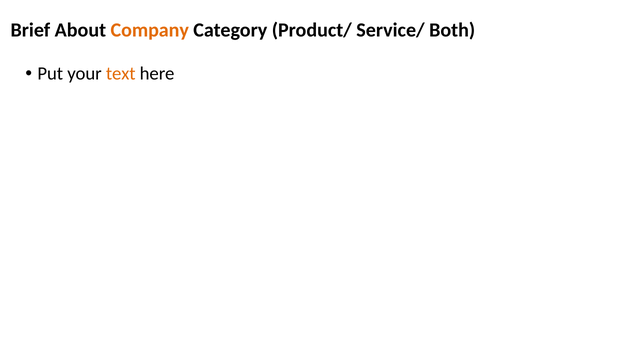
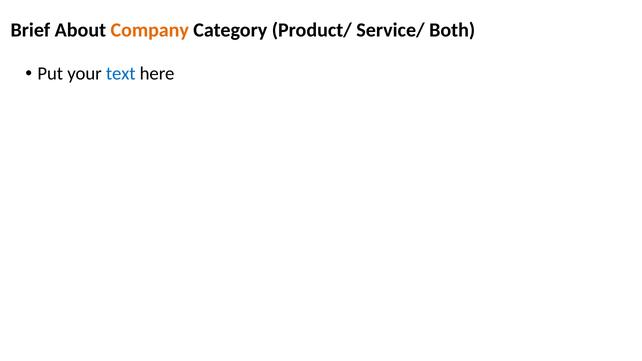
text colour: orange -> blue
